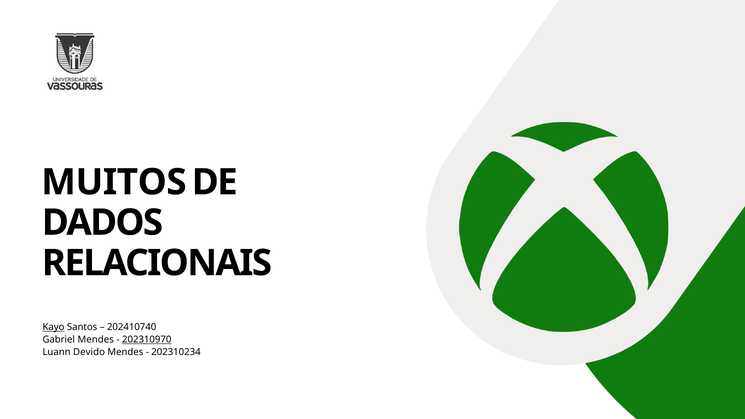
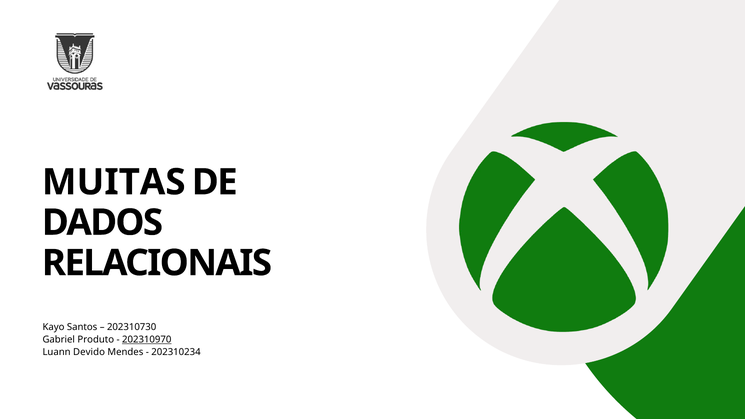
MUITOS: MUITOS -> MUITAS
Kayo underline: present -> none
202410740: 202410740 -> 202310730
Gabriel Mendes: Mendes -> Produto
